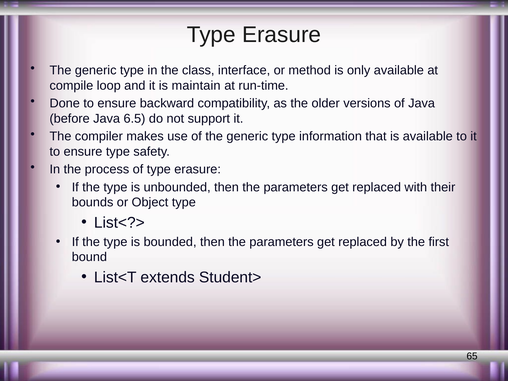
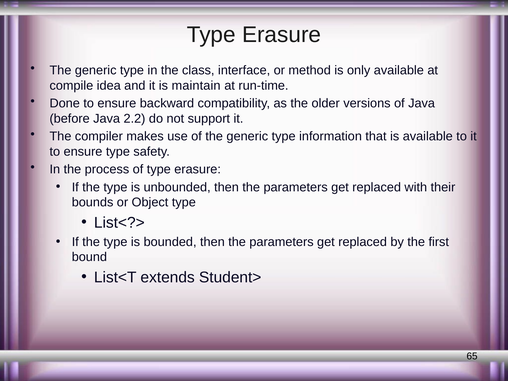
loop: loop -> idea
6.5: 6.5 -> 2.2
